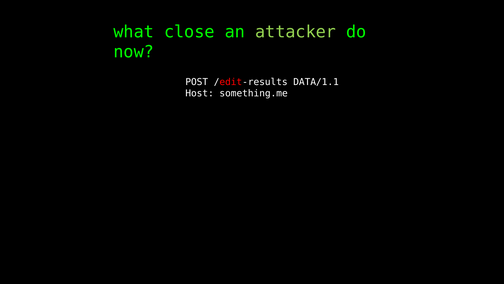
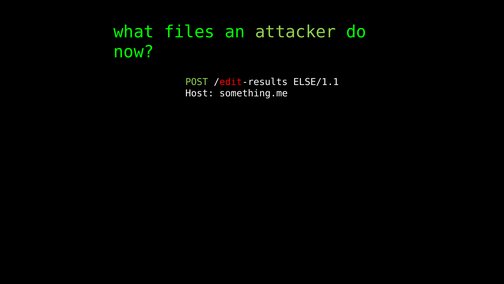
close: close -> files
POST colour: white -> light green
DATA/1.1: DATA/1.1 -> ELSE/1.1
